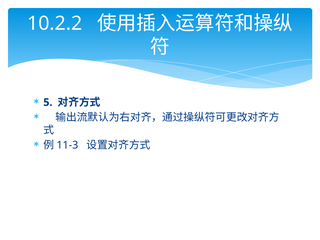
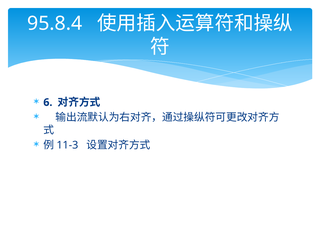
10.2.2: 10.2.2 -> 95.8.4
5: 5 -> 6
